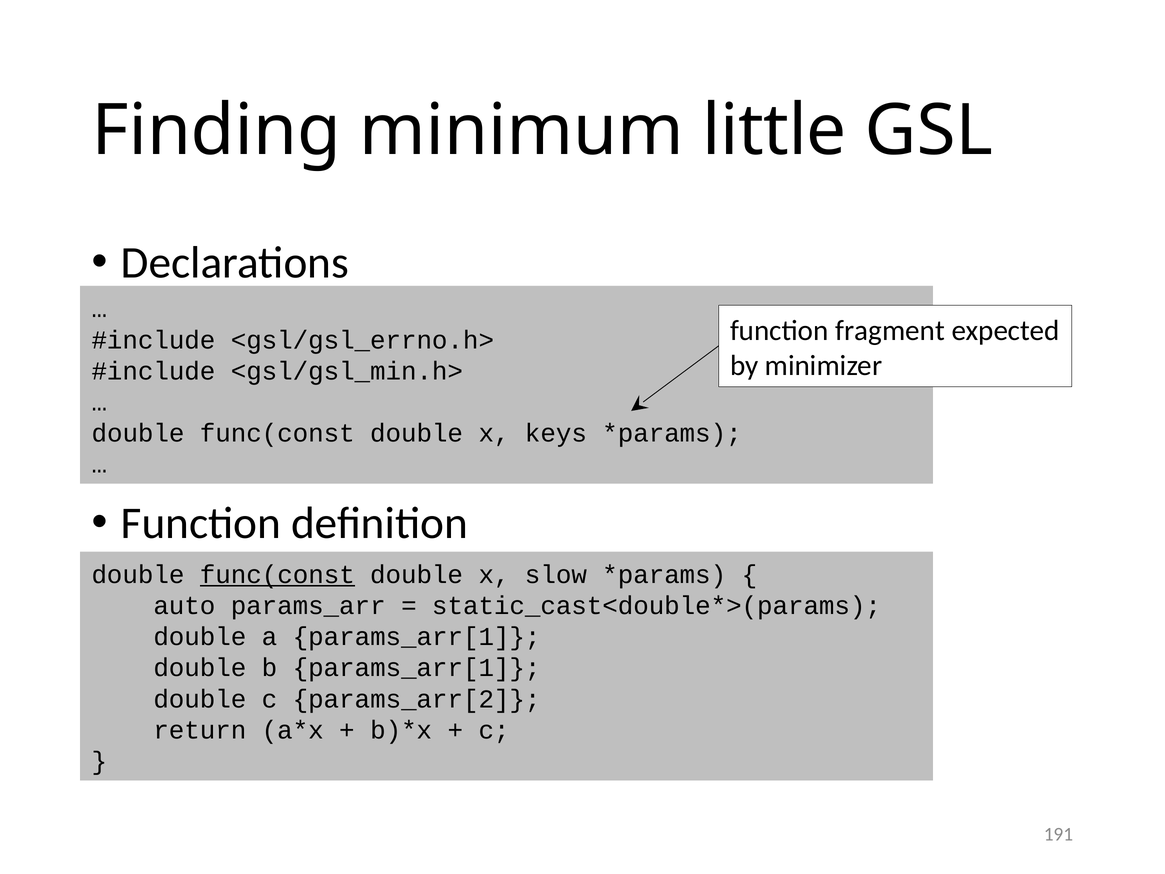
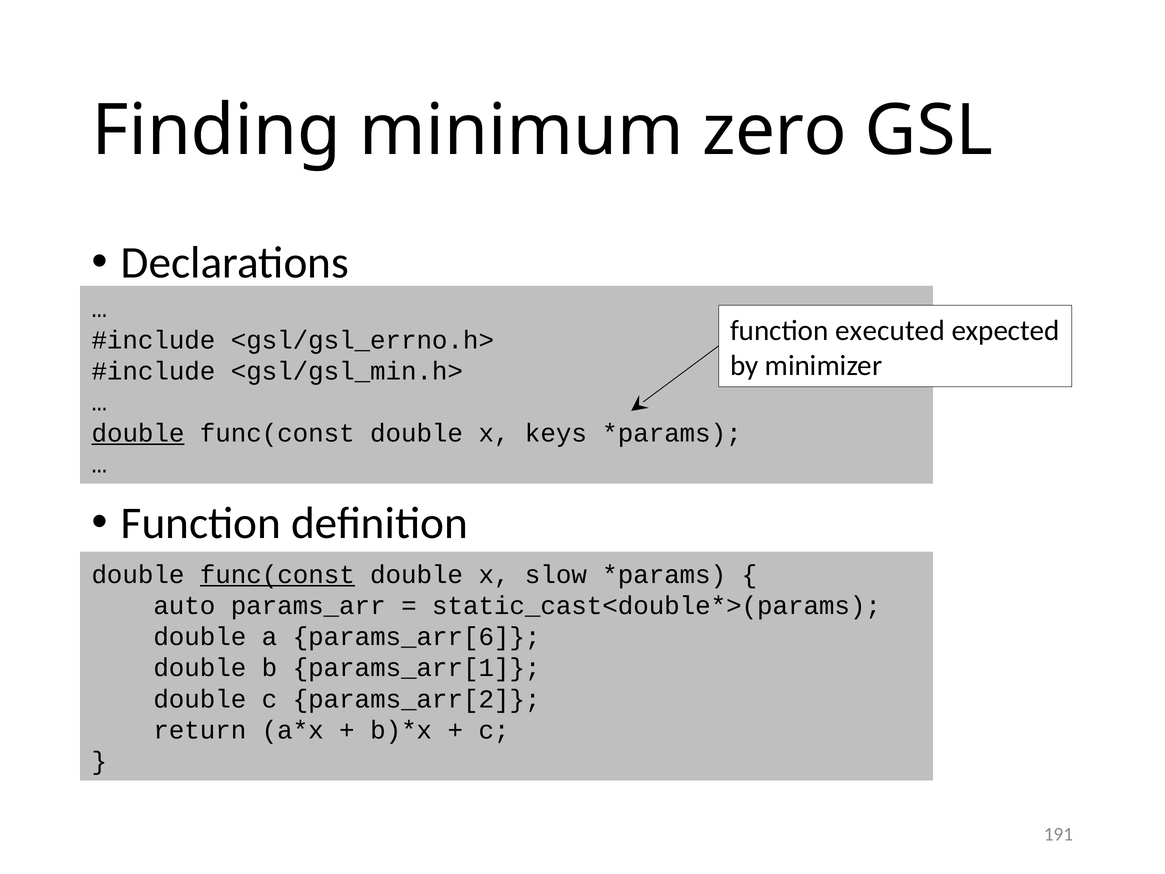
little: little -> zero
fragment: fragment -> executed
double at (138, 433) underline: none -> present
a params_arr[1: params_arr[1 -> params_arr[6
